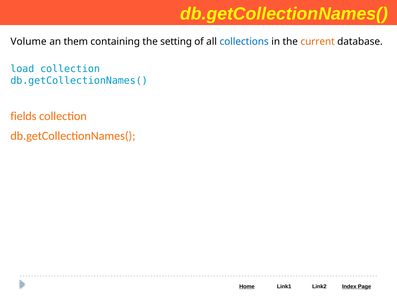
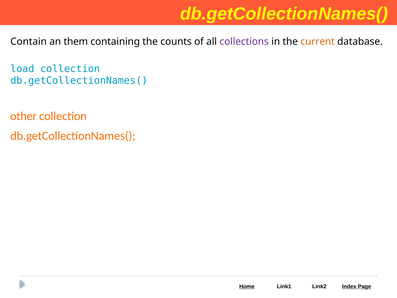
Volume: Volume -> Contain
setting: setting -> counts
collections colour: blue -> purple
fields: fields -> other
